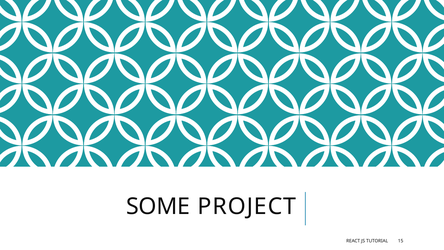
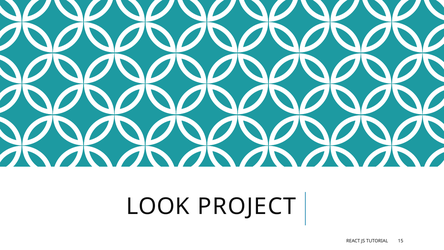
SOME: SOME -> LOOK
